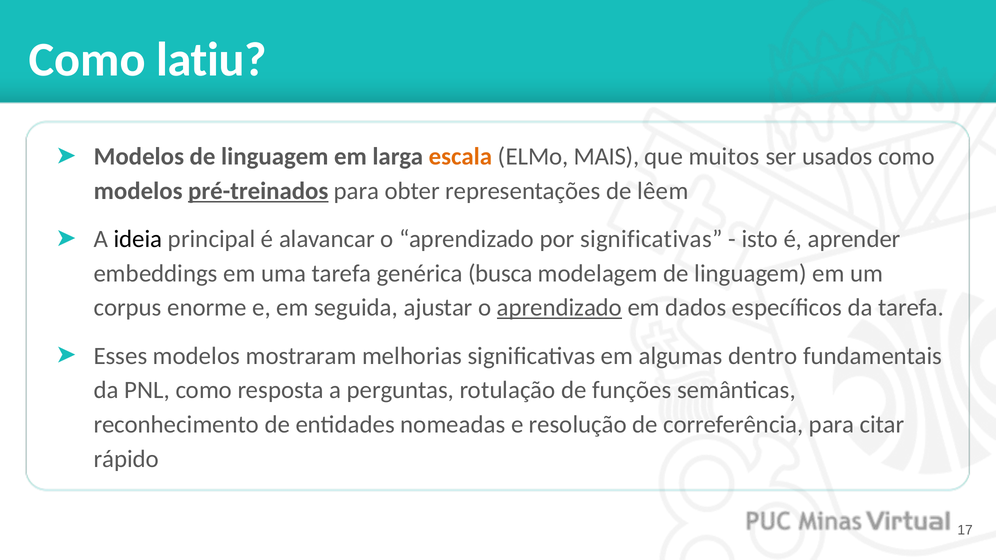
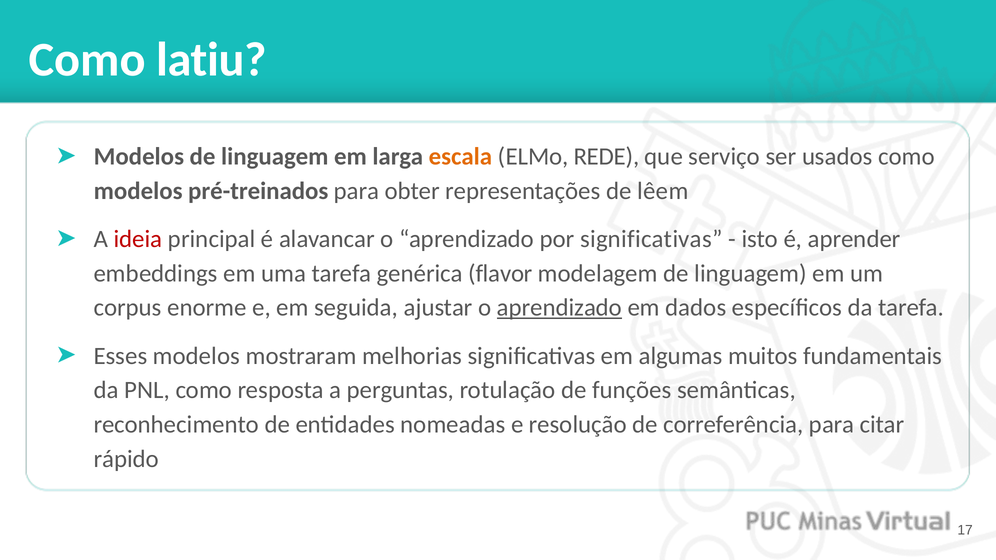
MAIS: MAIS -> REDE
muitos: muitos -> serviço
pré-treinados underline: present -> none
ideia colour: black -> red
busca: busca -> flavor
dentro: dentro -> muitos
